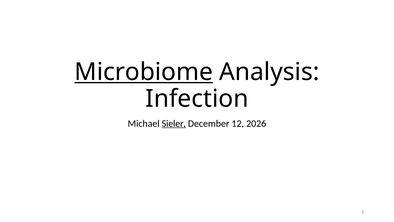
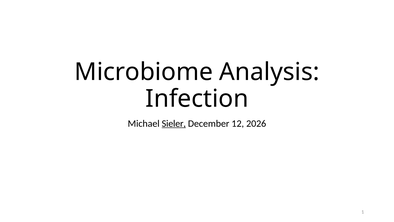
Microbiome underline: present -> none
